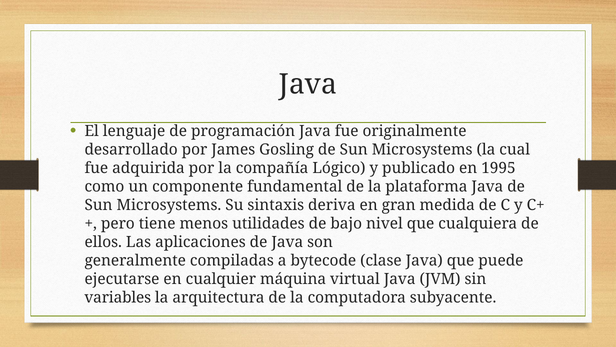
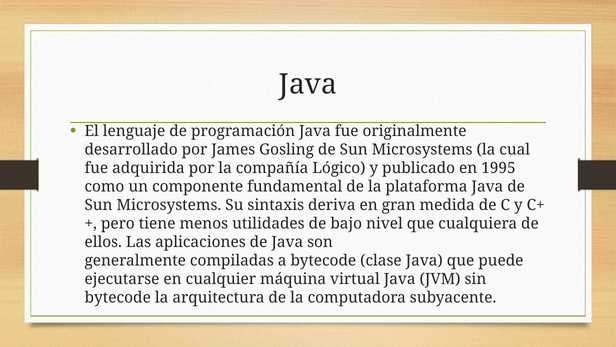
variables at (118, 297): variables -> bytecode
